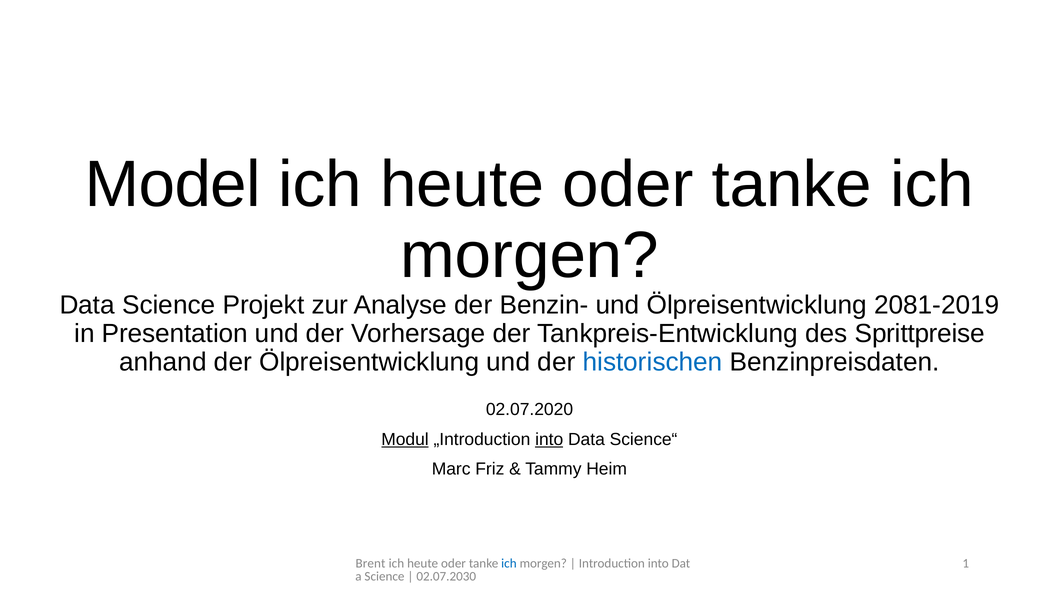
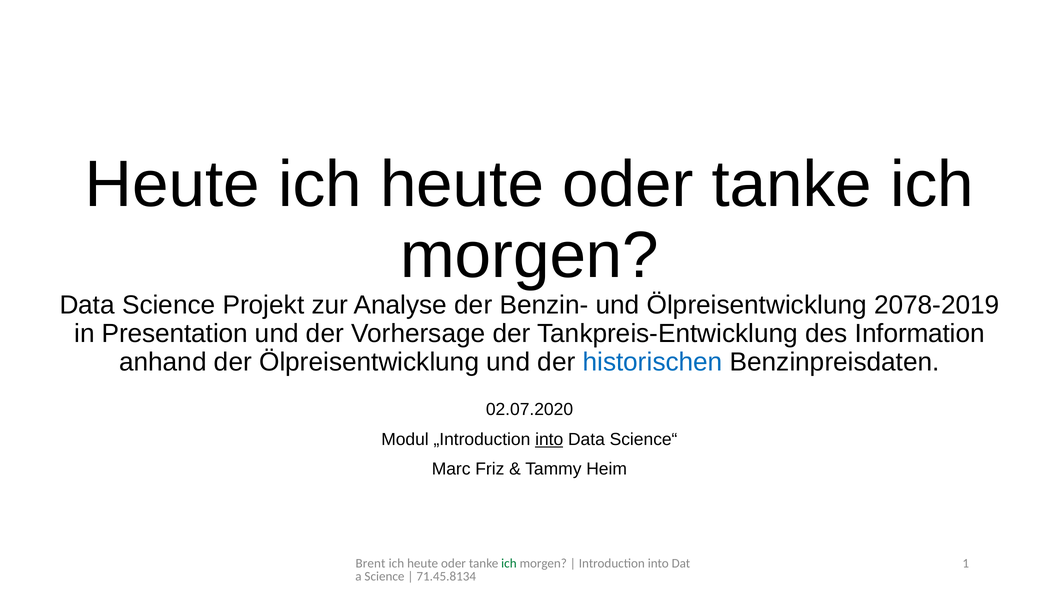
Model at (173, 185): Model -> Heute
2081-2019: 2081-2019 -> 2078-2019
Sprittpreise: Sprittpreise -> Information
Modul underline: present -> none
ich at (509, 563) colour: blue -> green
02.07.2030: 02.07.2030 -> 71.45.8134
